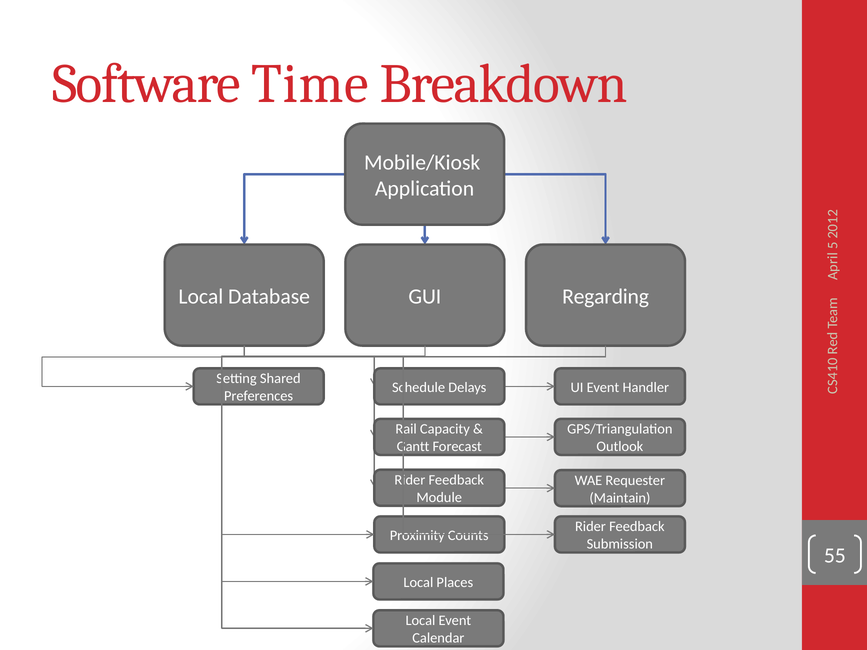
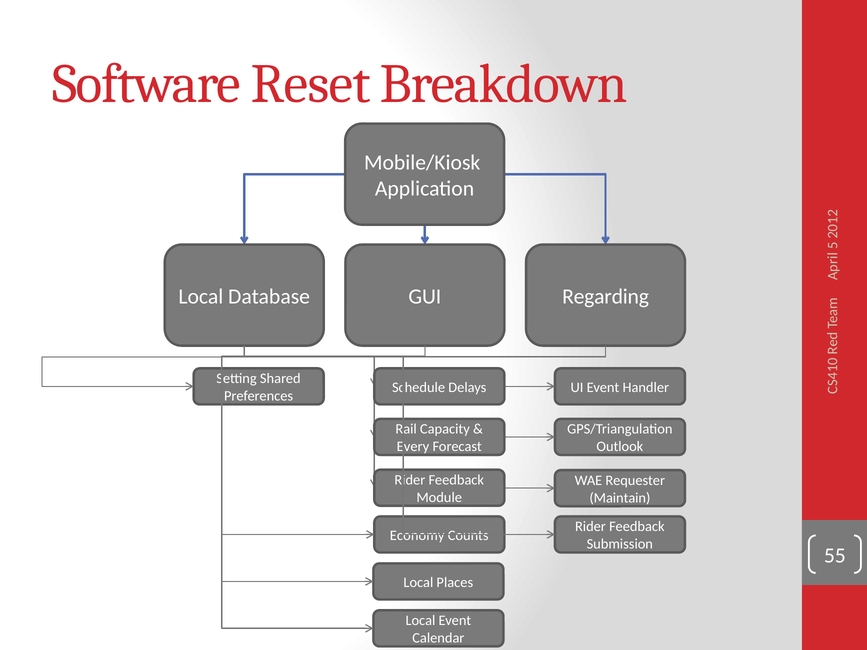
Time: Time -> Reset
Gantt: Gantt -> Every
Proximity: Proximity -> Economy
